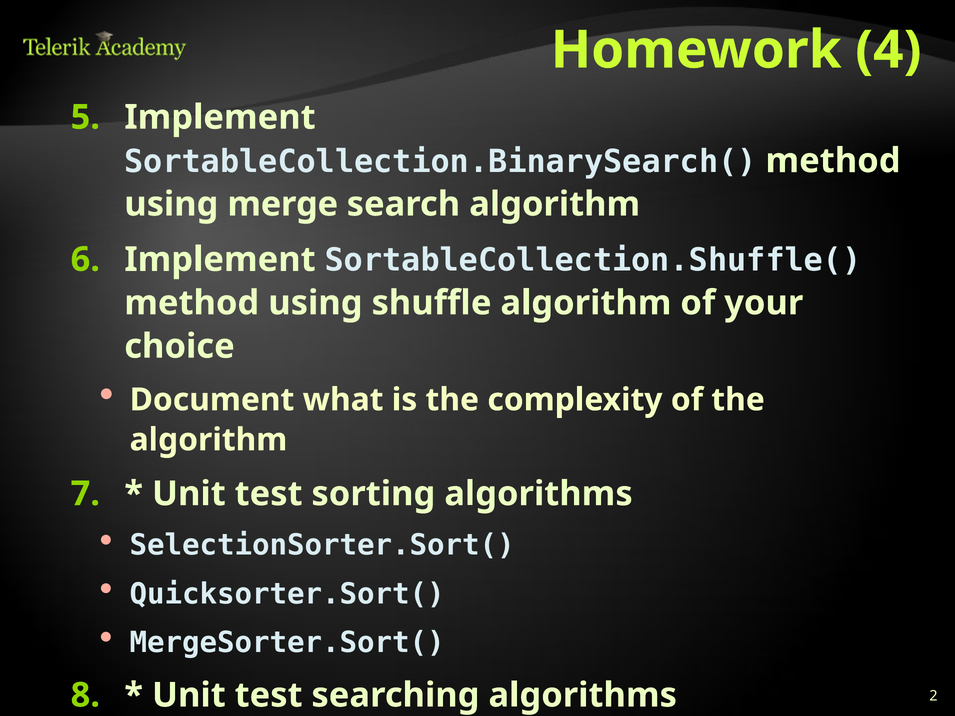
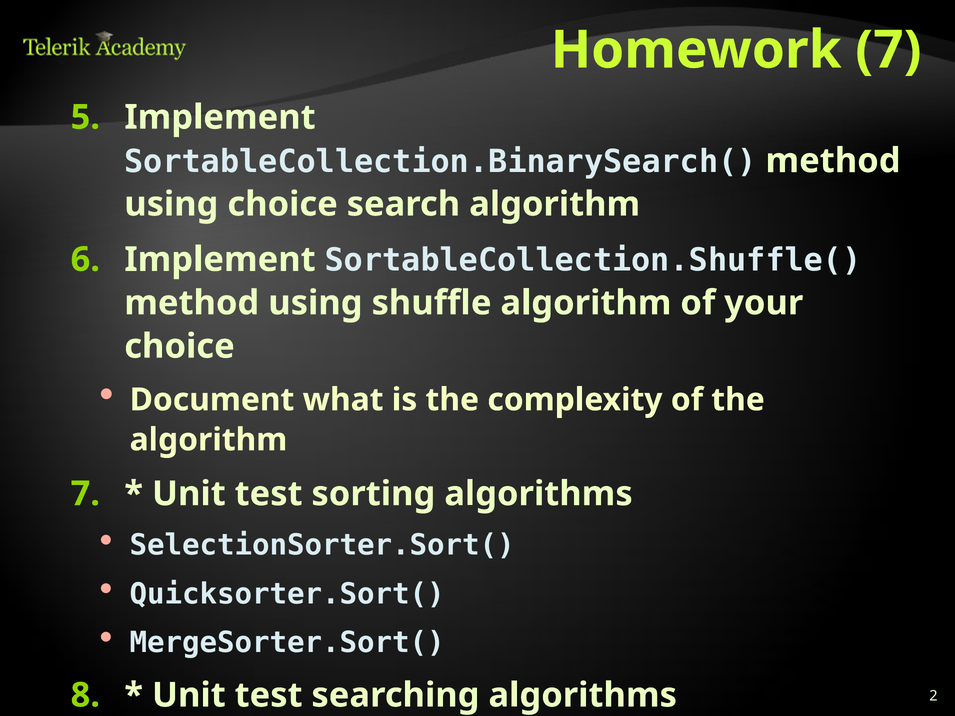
Homework 4: 4 -> 7
using merge: merge -> choice
